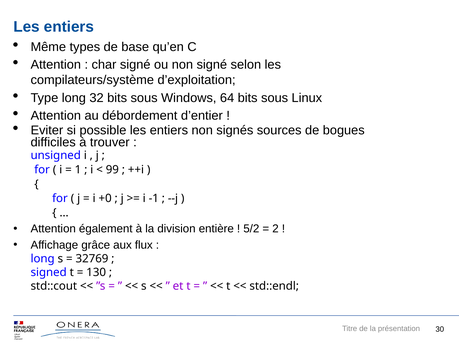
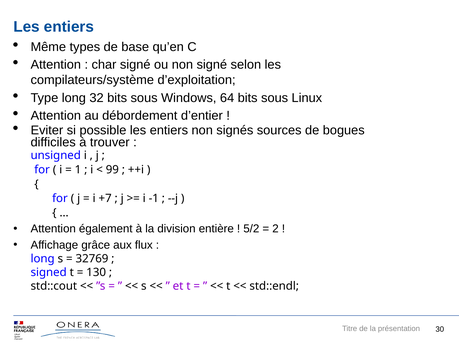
+0: +0 -> +7
